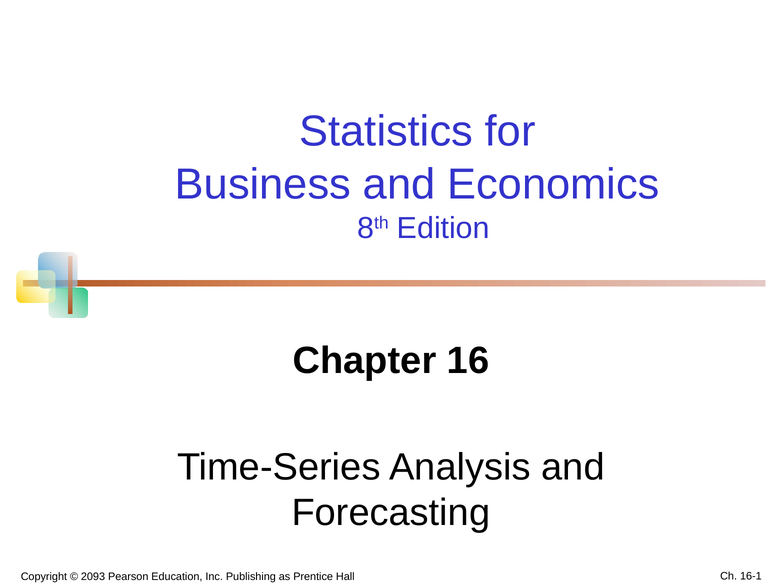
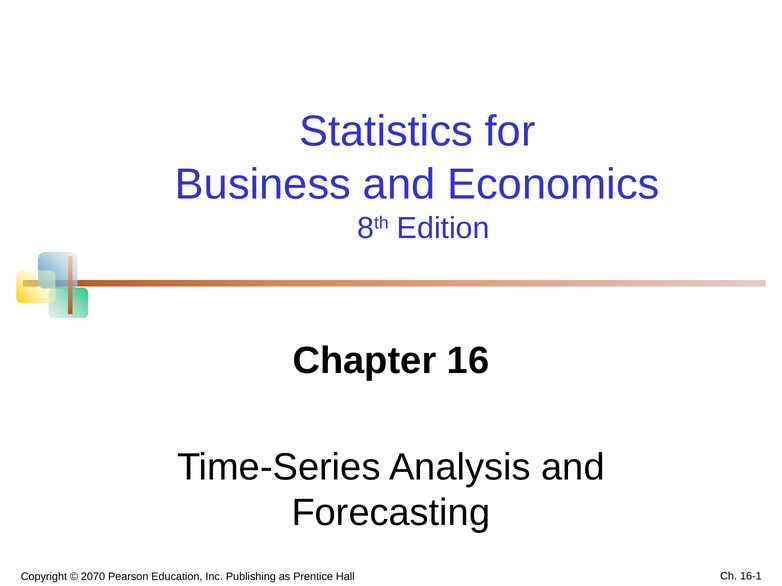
2093: 2093 -> 2070
